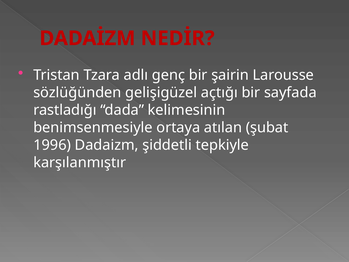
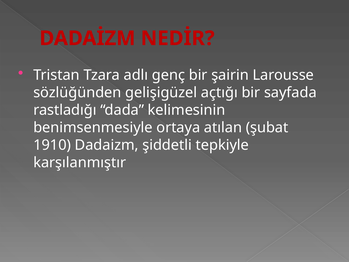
1996: 1996 -> 1910
